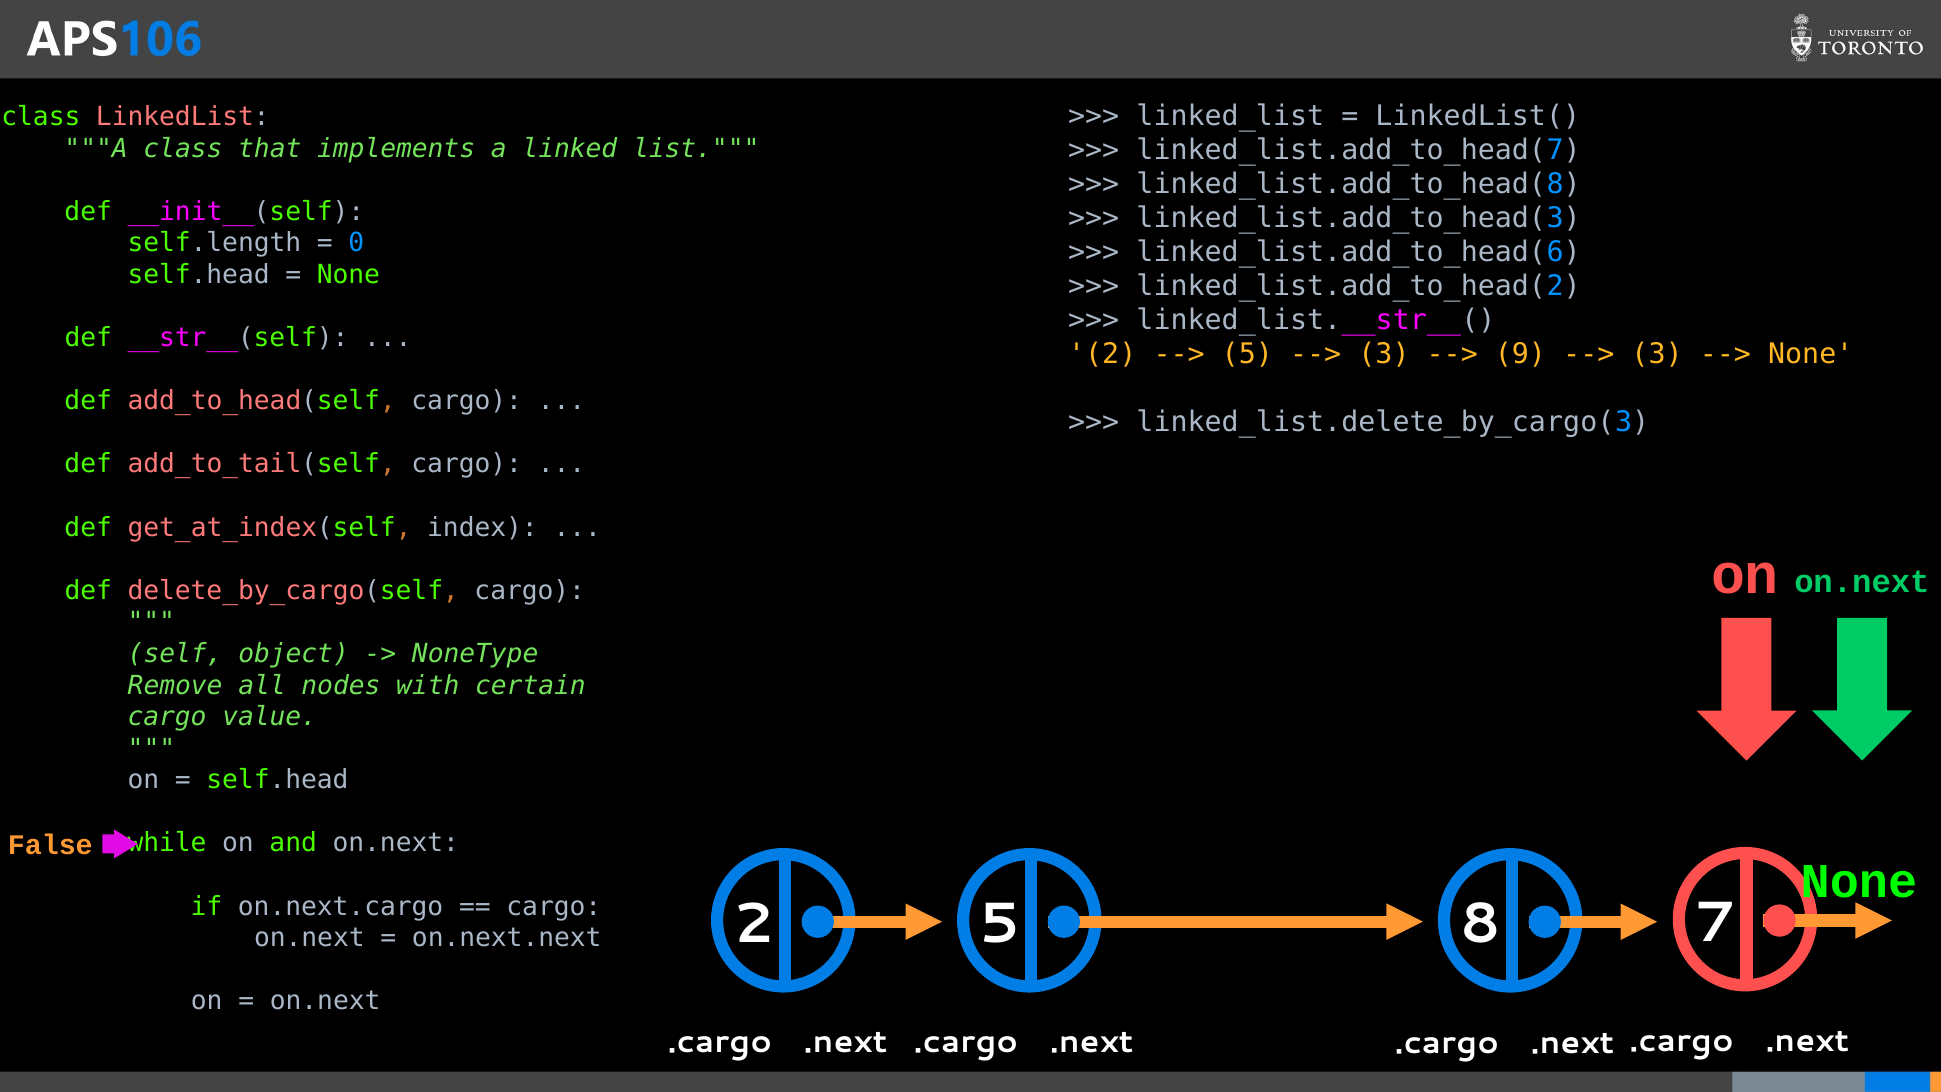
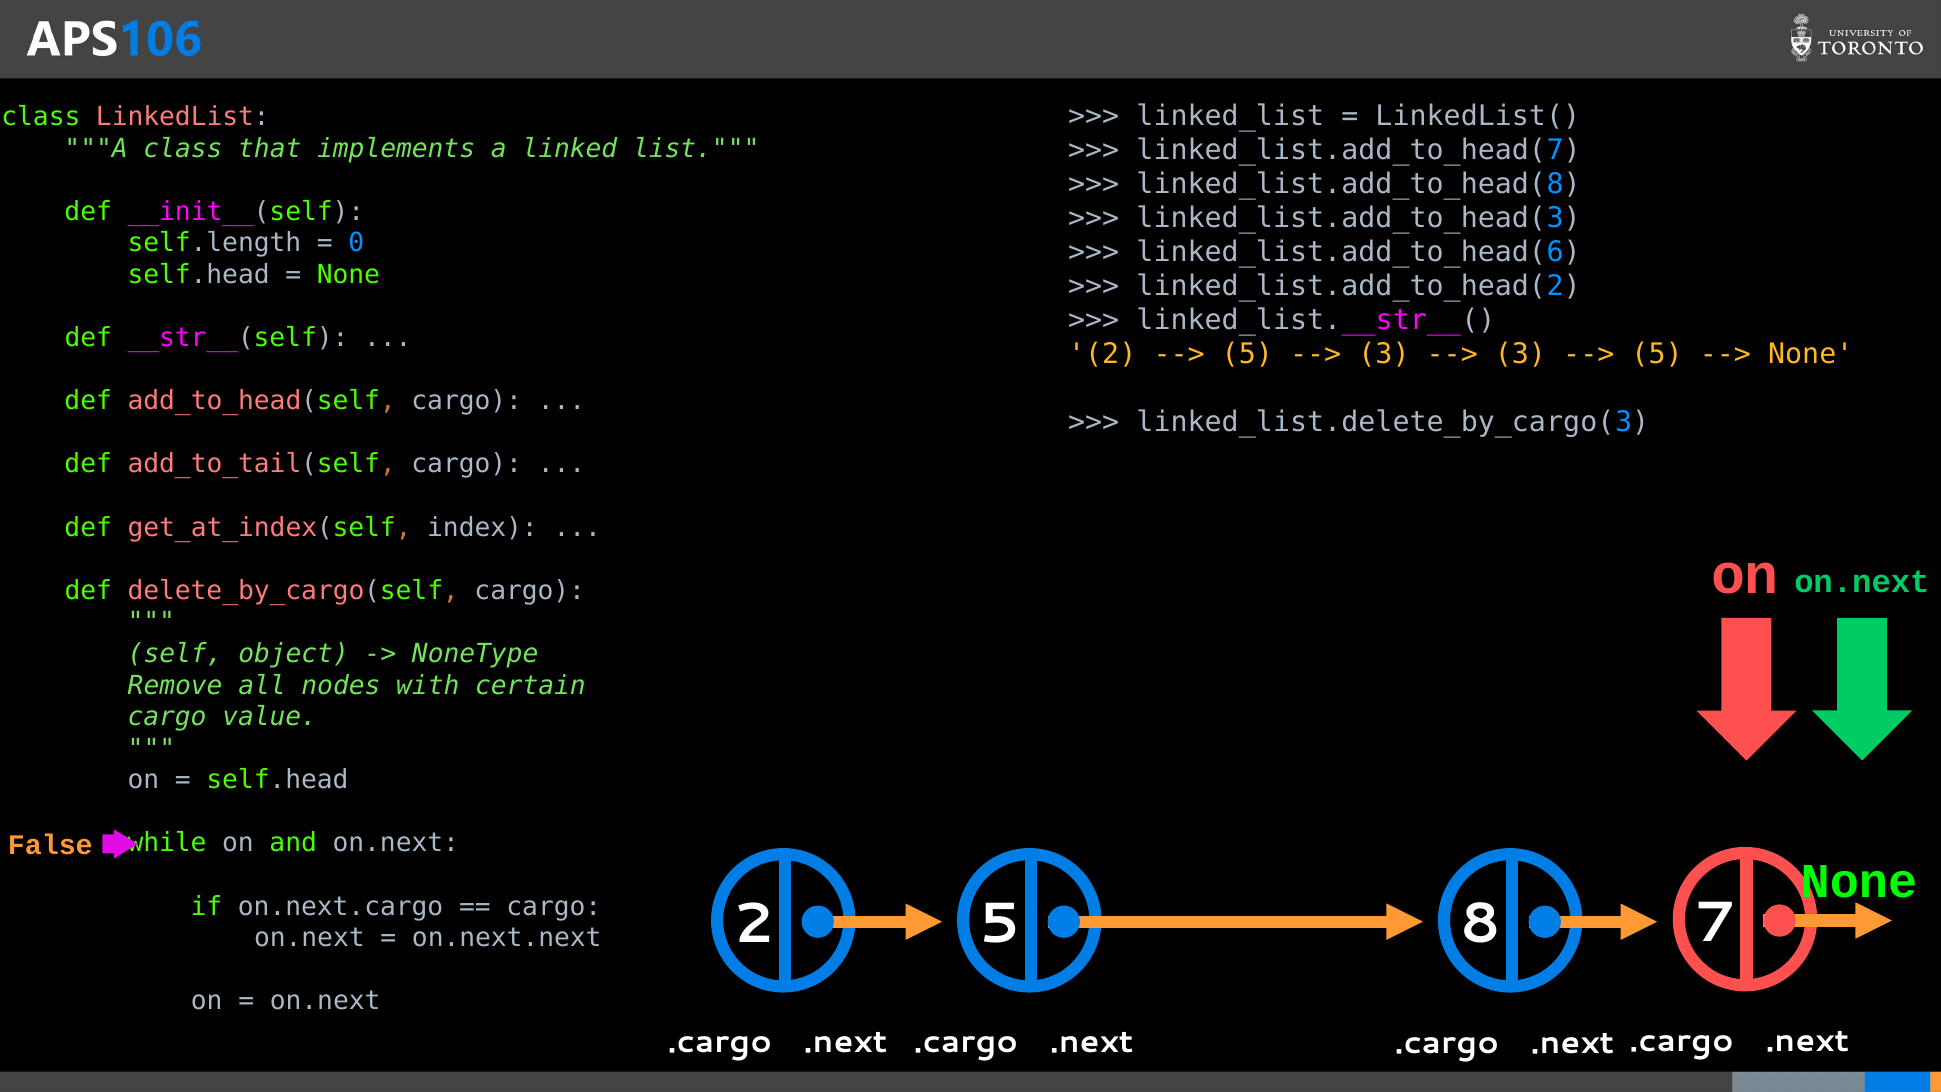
9 at (1520, 354): 9 -> 3
3 at (1657, 354): 3 -> 5
